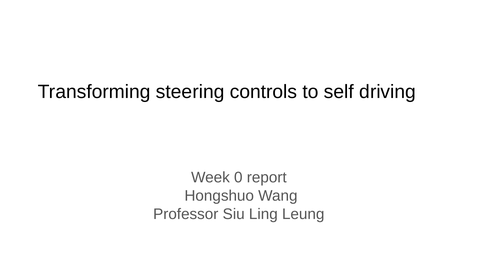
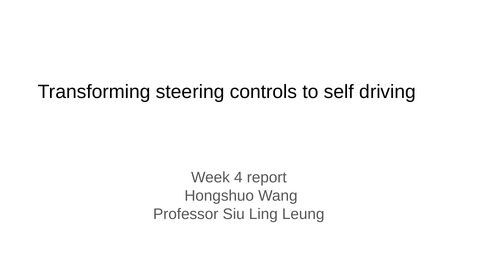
0: 0 -> 4
